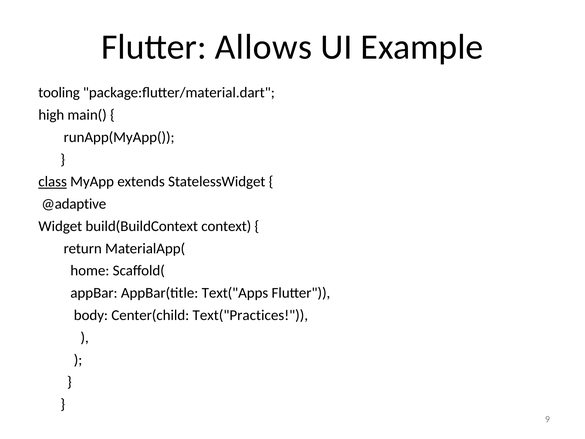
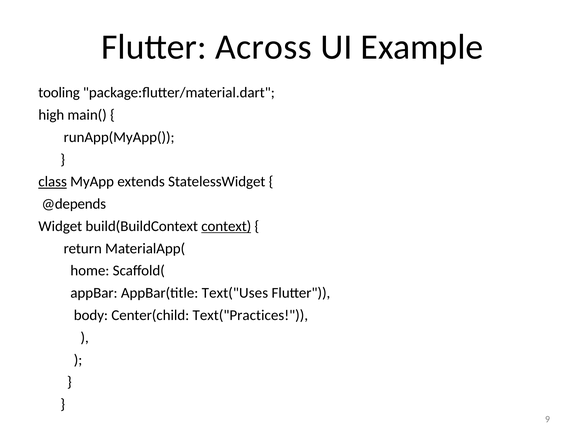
Allows: Allows -> Across
@adaptive: @adaptive -> @depends
context underline: none -> present
Text("Apps: Text("Apps -> Text("Uses
